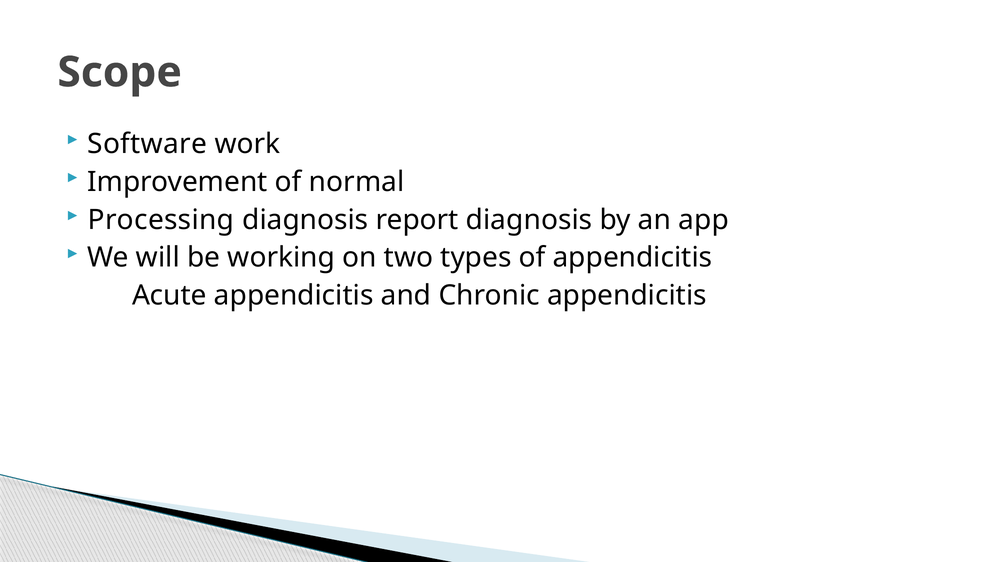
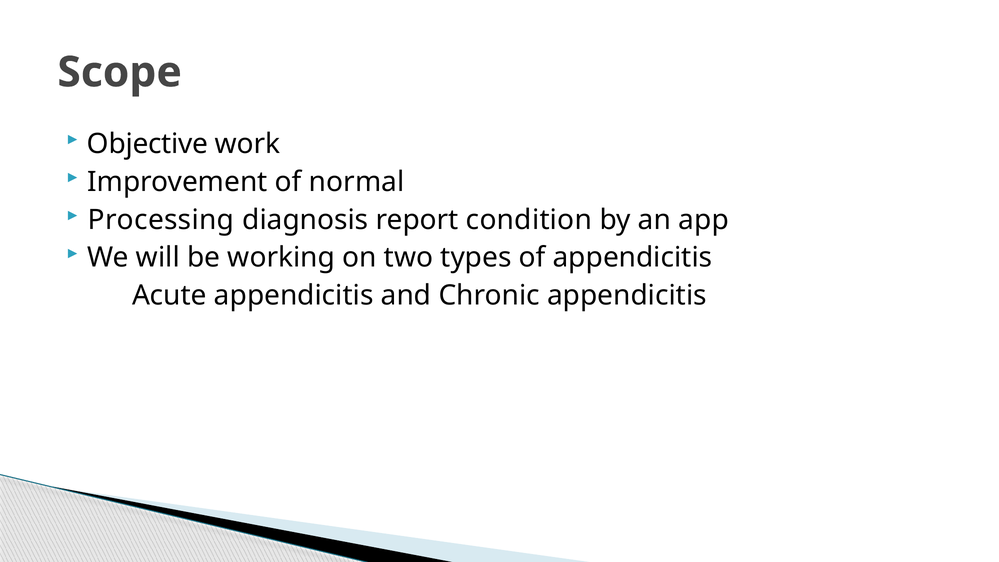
Software: Software -> Objective
report diagnosis: diagnosis -> condition
